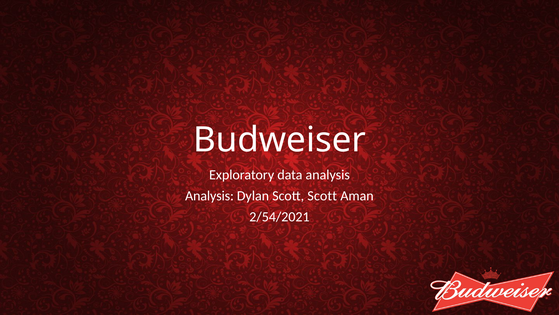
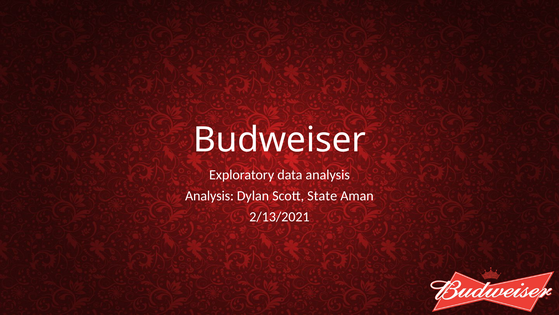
Scott Scott: Scott -> State
2/54/2021: 2/54/2021 -> 2/13/2021
